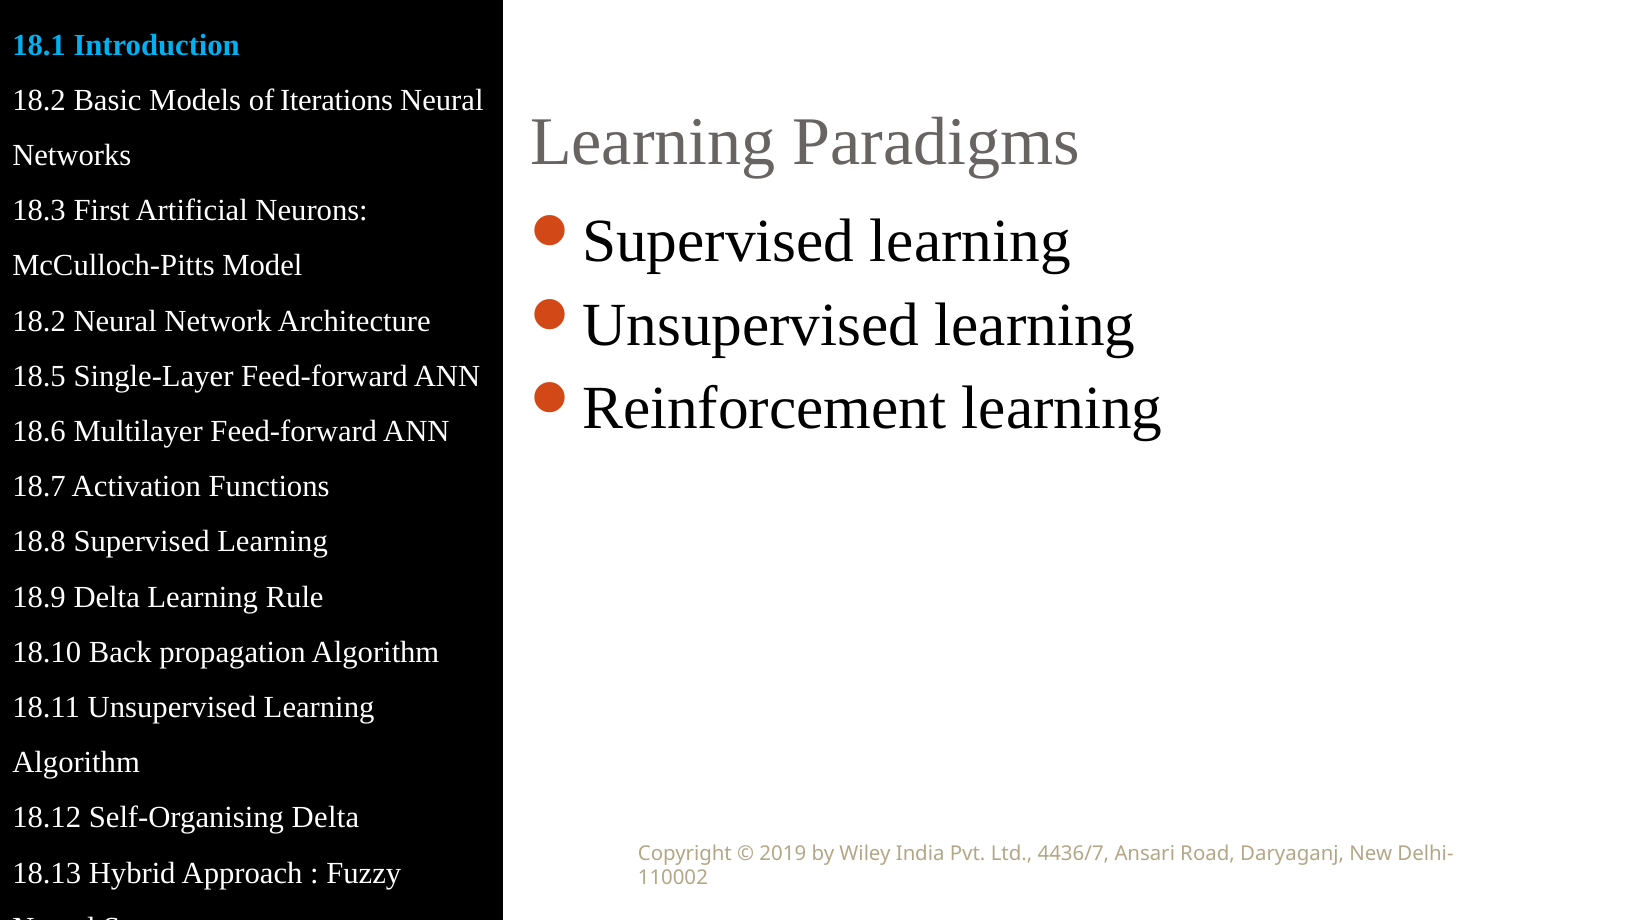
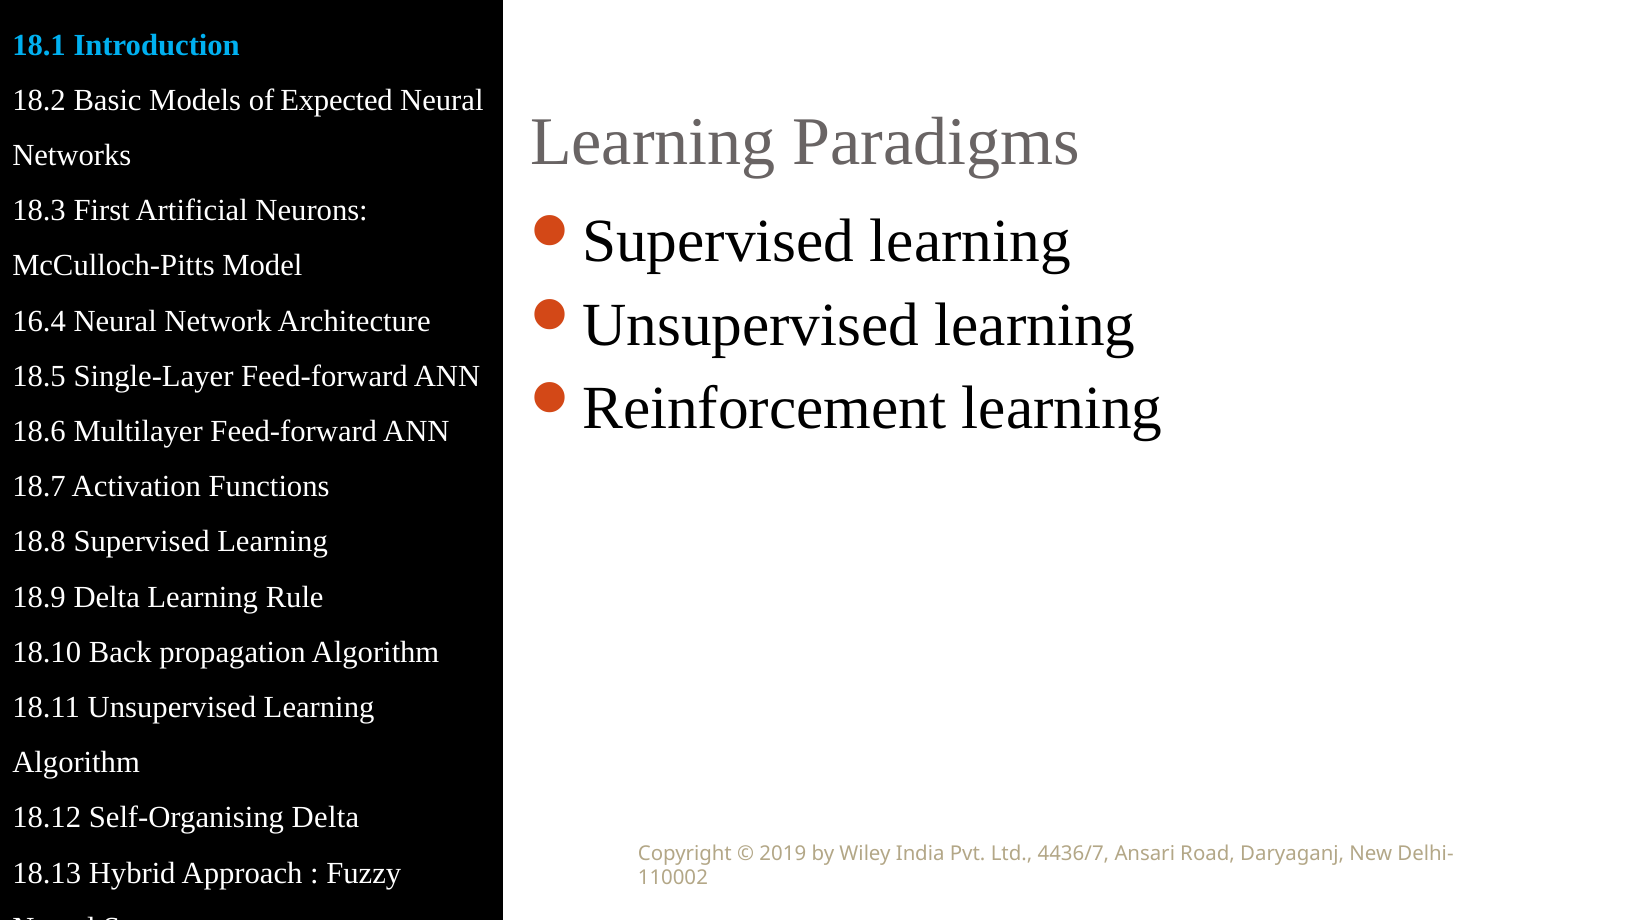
Iterations: Iterations -> Expected
18.2 at (39, 321): 18.2 -> 16.4
